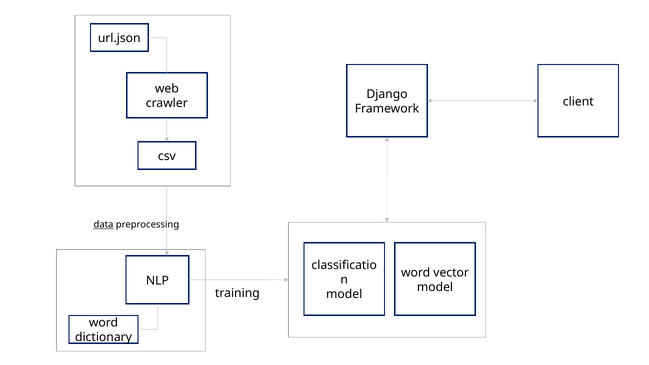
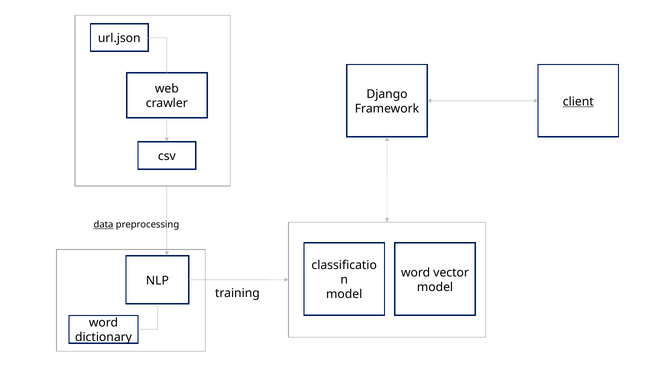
client underline: none -> present
